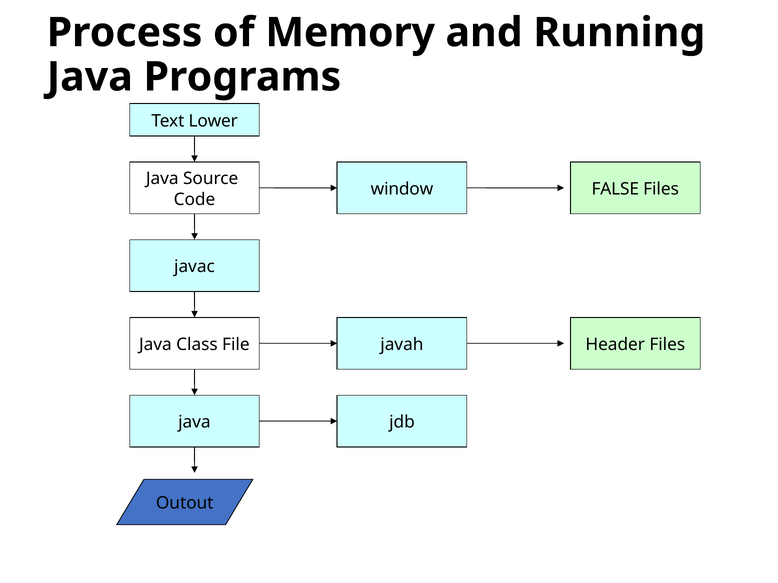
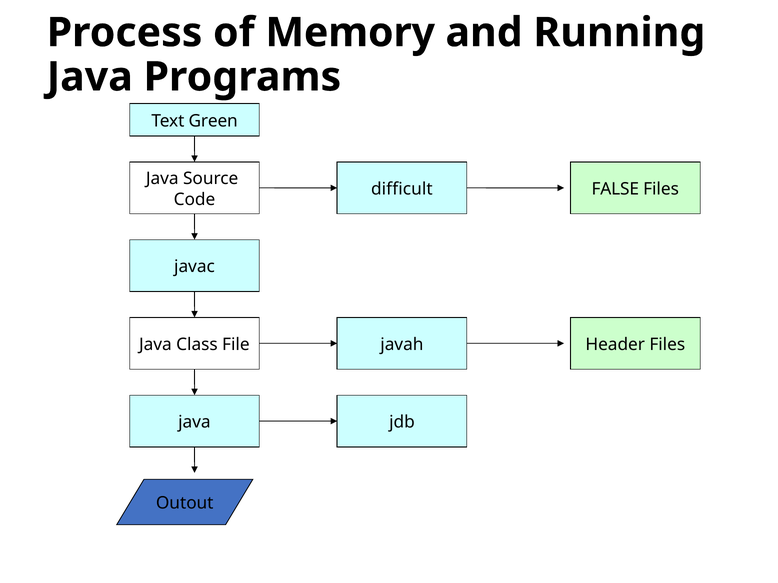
Lower: Lower -> Green
window: window -> difficult
